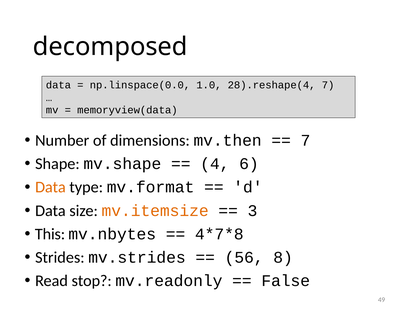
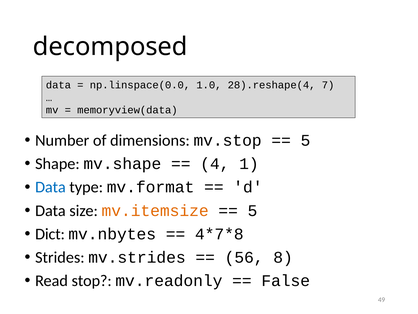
mv.then: mv.then -> mv.stop
7 at (306, 140): 7 -> 5
6: 6 -> 1
Data at (50, 187) colour: orange -> blue
3 at (252, 210): 3 -> 5
This: This -> Dict
